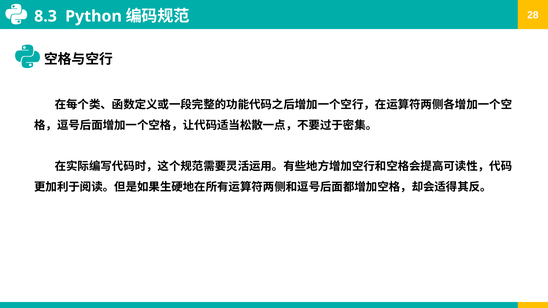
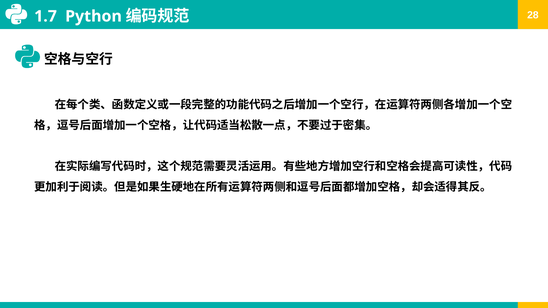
8.3: 8.3 -> 1.7
